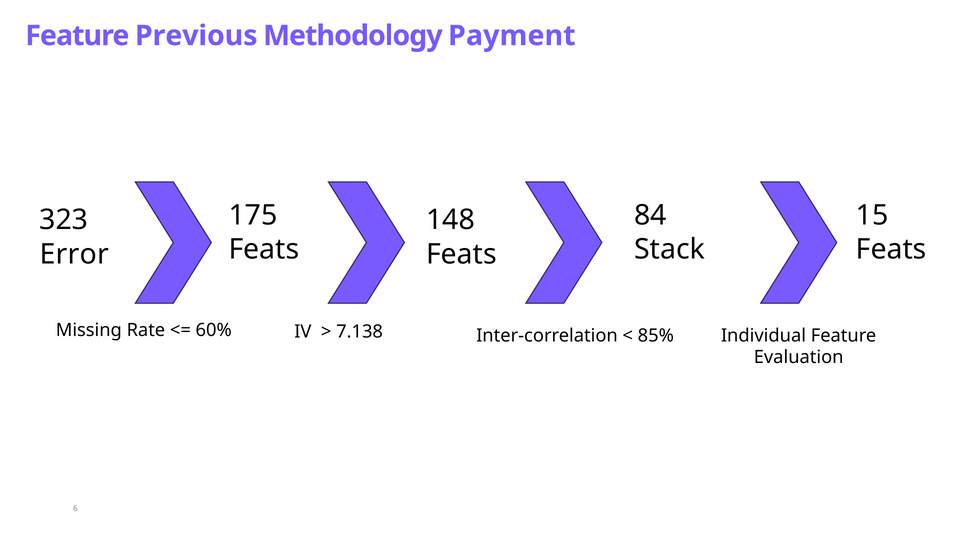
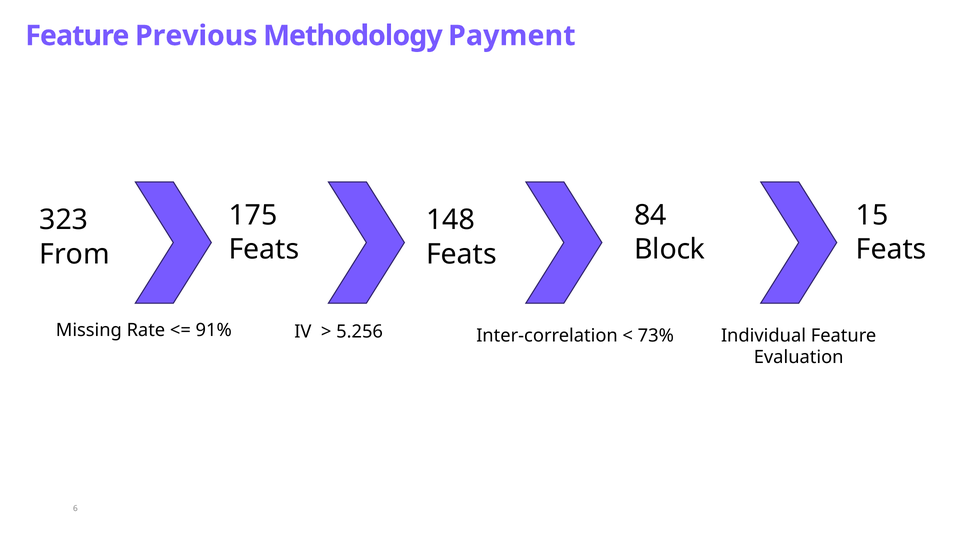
Stack: Stack -> Block
Error: Error -> From
60%: 60% -> 91%
85%: 85% -> 73%
7.138: 7.138 -> 5.256
